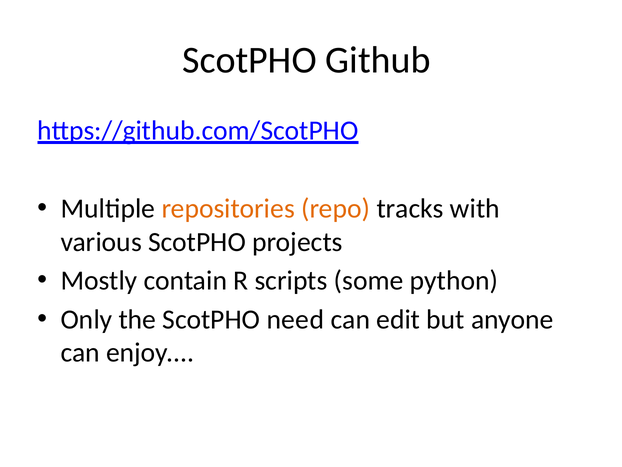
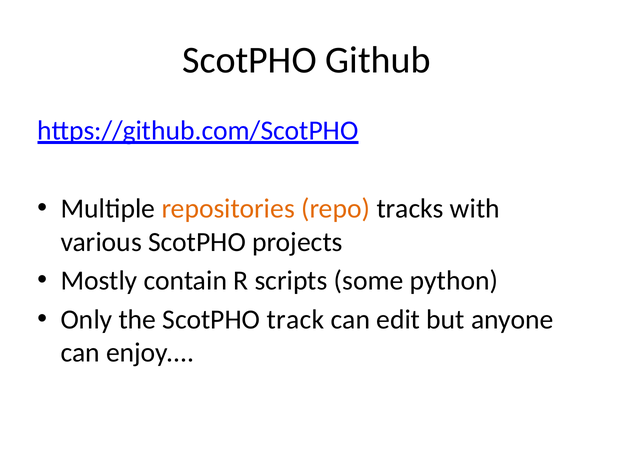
need: need -> track
